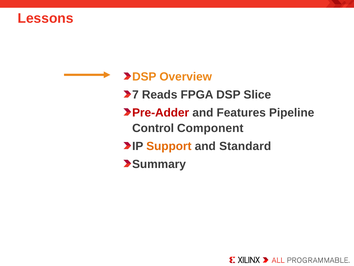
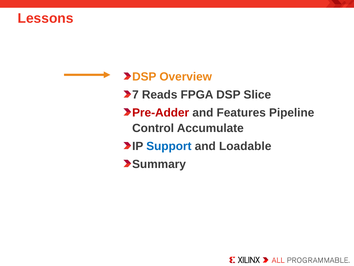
Component: Component -> Accumulate
Support colour: orange -> blue
Standard: Standard -> Loadable
